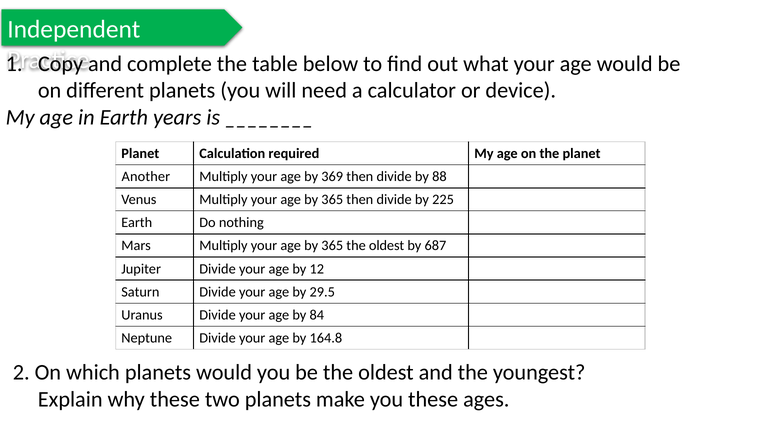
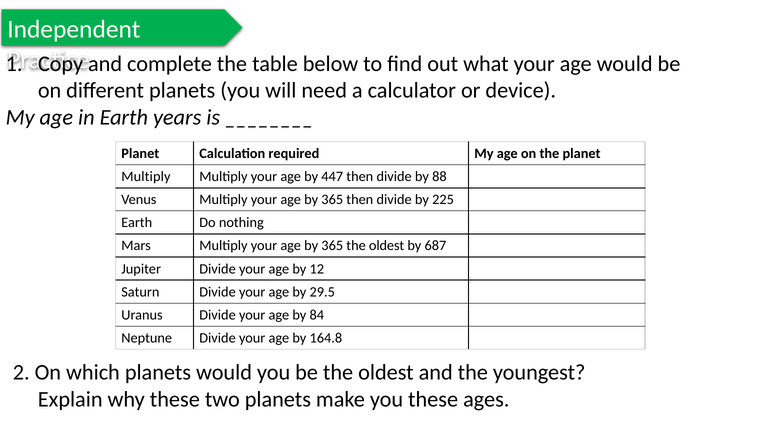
Another at (146, 177): Another -> Multiply
369: 369 -> 447
